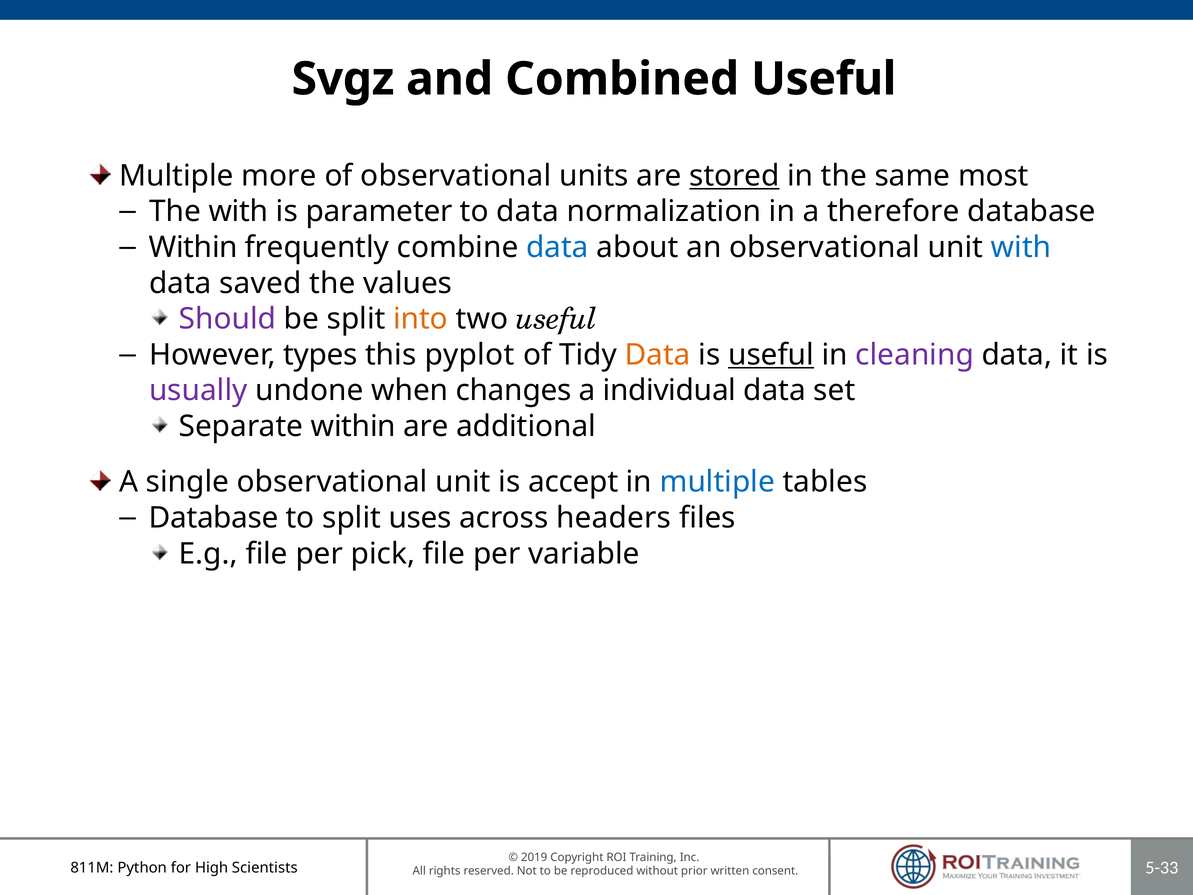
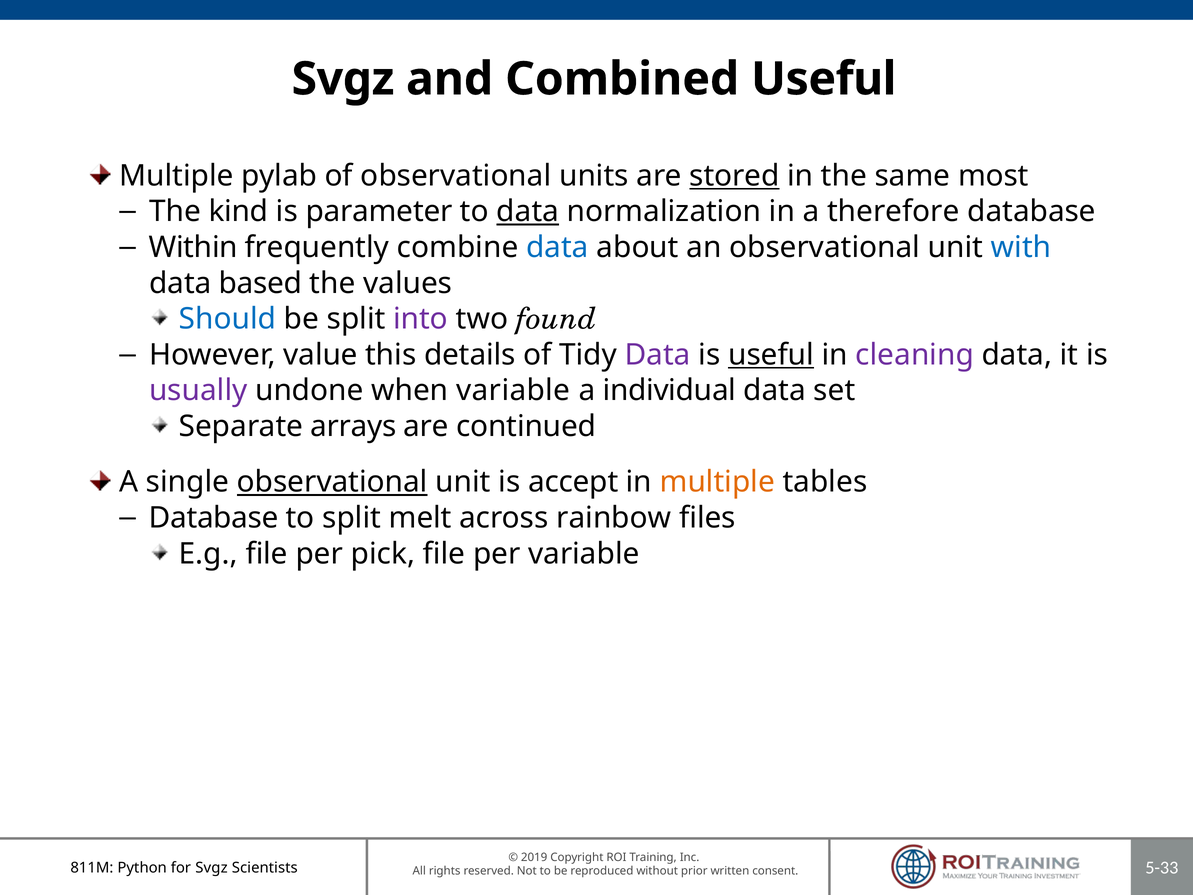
more: more -> pylab
The with: with -> kind
data at (528, 212) underline: none -> present
saved: saved -> based
Should colour: purple -> blue
into colour: orange -> purple
two useful: useful -> found
types: types -> value
pyplot: pyplot -> details
Data at (658, 355) colour: orange -> purple
when changes: changes -> variable
Separate within: within -> arrays
additional: additional -> continued
observational at (332, 482) underline: none -> present
multiple at (717, 482) colour: blue -> orange
uses: uses -> melt
headers: headers -> rainbow
High at (212, 868): High -> Svgz
